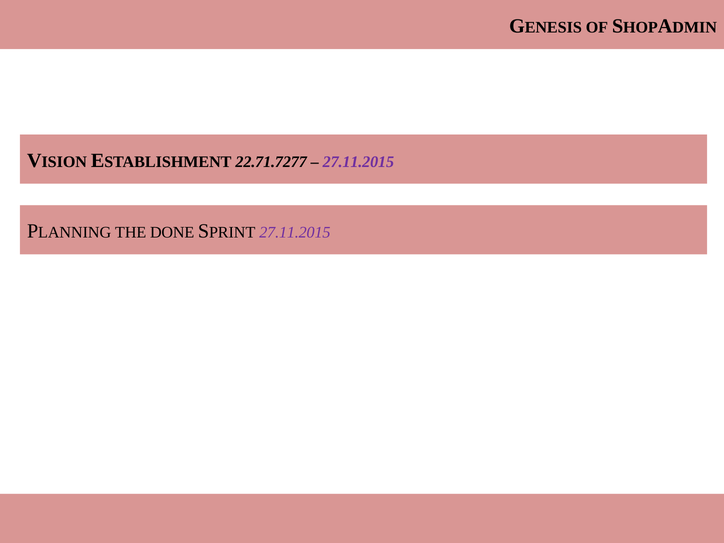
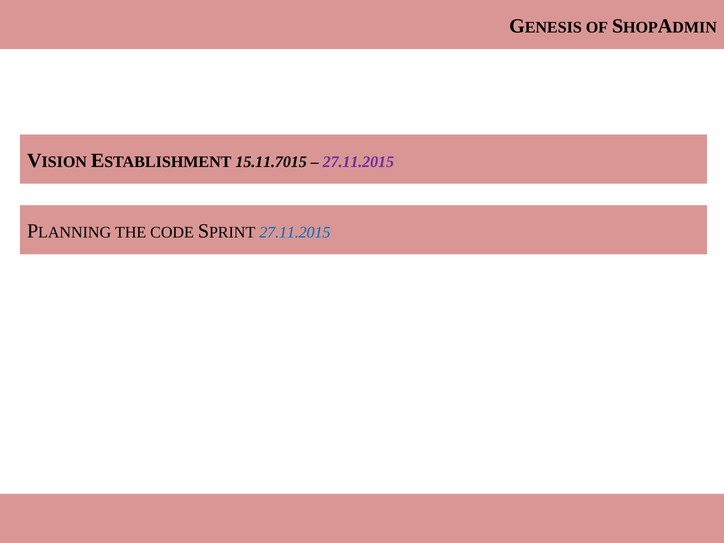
22.71.7277: 22.71.7277 -> 15.11.7015
DONE: DONE -> CODE
27.11.2015 at (295, 233) colour: purple -> blue
